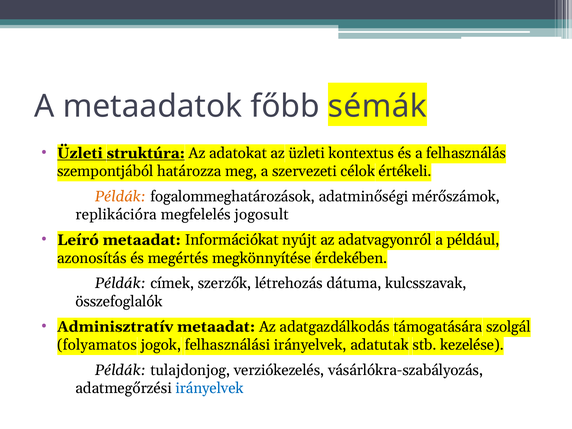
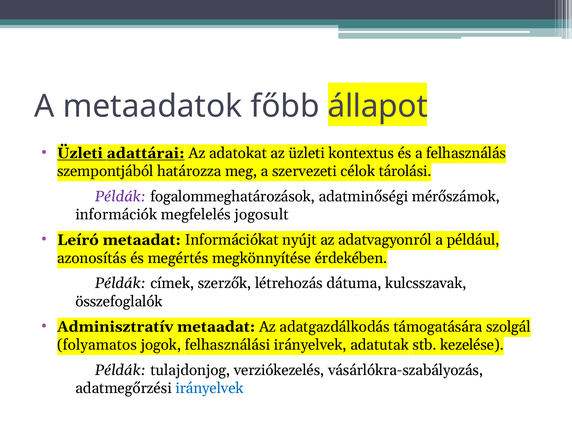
sémák: sémák -> állapot
struktúra: struktúra -> adattárai
értékeli: értékeli -> tárolási
Példák at (121, 197) colour: orange -> purple
replikációra: replikációra -> információk
